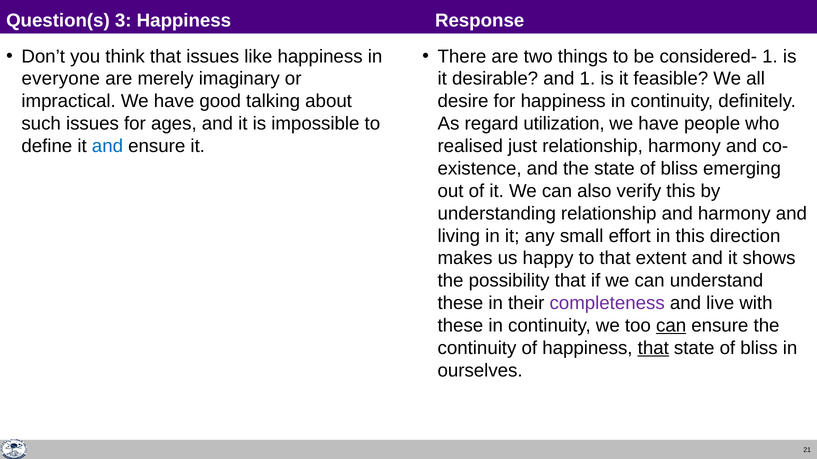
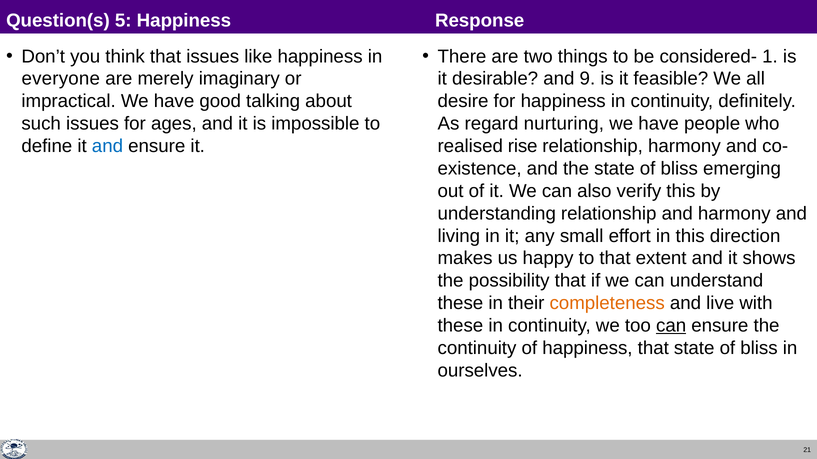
3: 3 -> 5
and 1: 1 -> 9
utilization: utilization -> nurturing
just: just -> rise
completeness colour: purple -> orange
that at (653, 348) underline: present -> none
